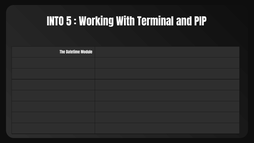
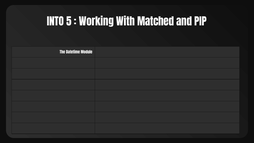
Terminal: Terminal -> Matched
